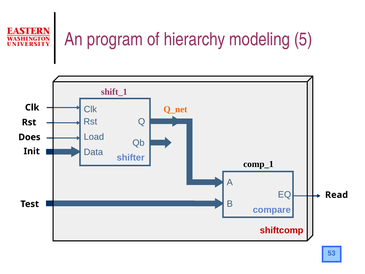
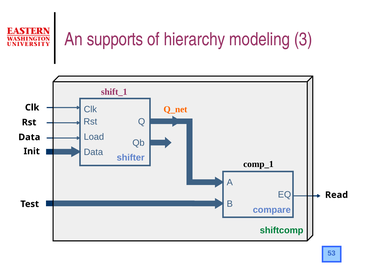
program: program -> supports
5: 5 -> 3
Does at (29, 137): Does -> Data
shiftcomp colour: red -> green
